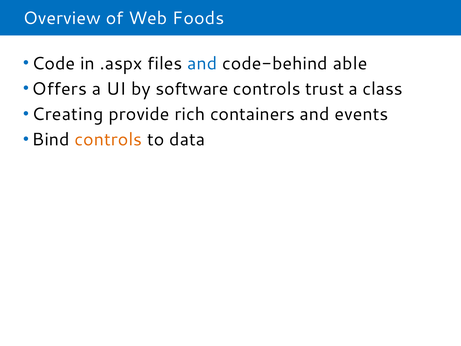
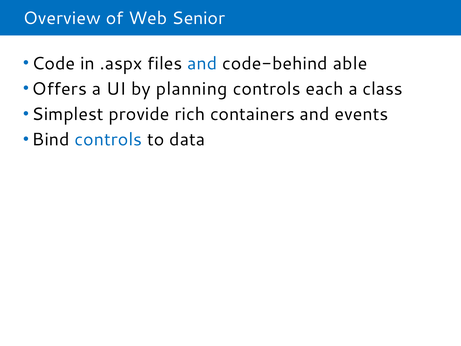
Foods: Foods -> Senior
software: software -> planning
trust: trust -> each
Creating: Creating -> Simplest
controls at (108, 140) colour: orange -> blue
